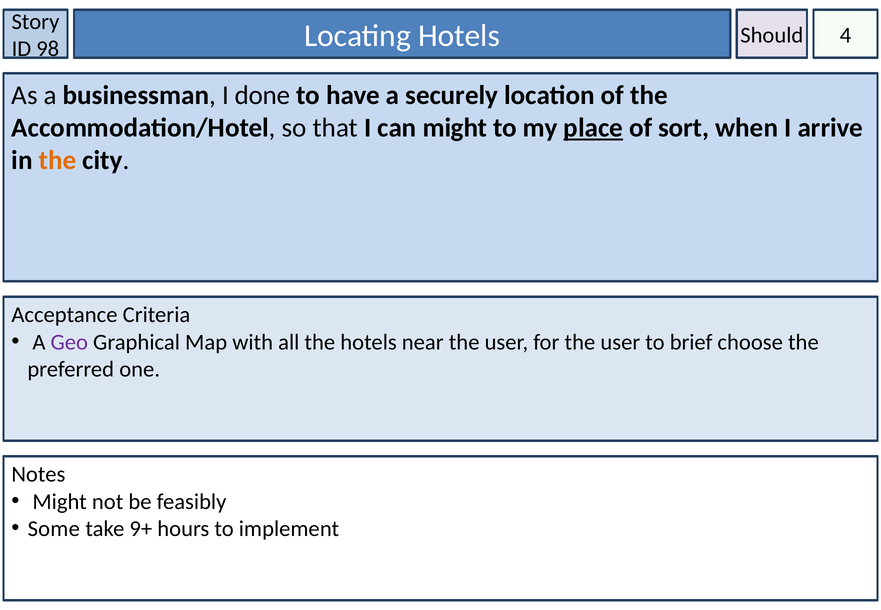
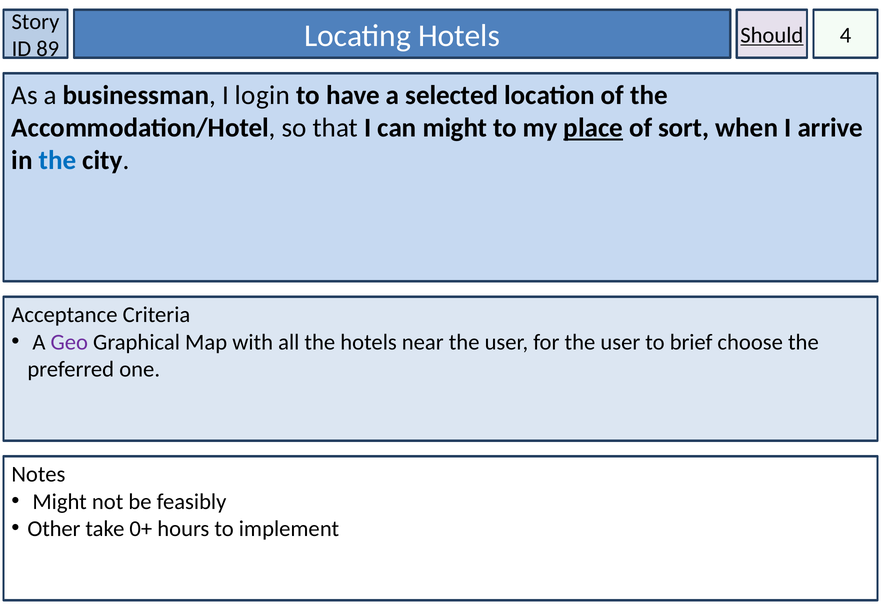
Should underline: none -> present
98: 98 -> 89
done: done -> login
securely: securely -> selected
the at (58, 160) colour: orange -> blue
Some: Some -> Other
9+: 9+ -> 0+
